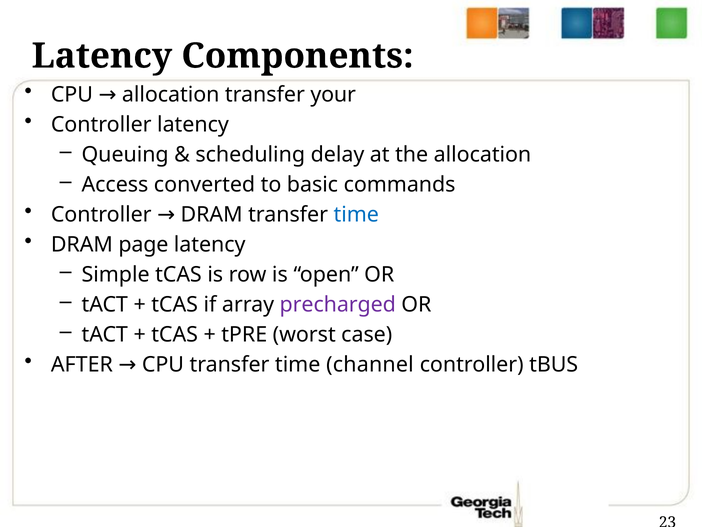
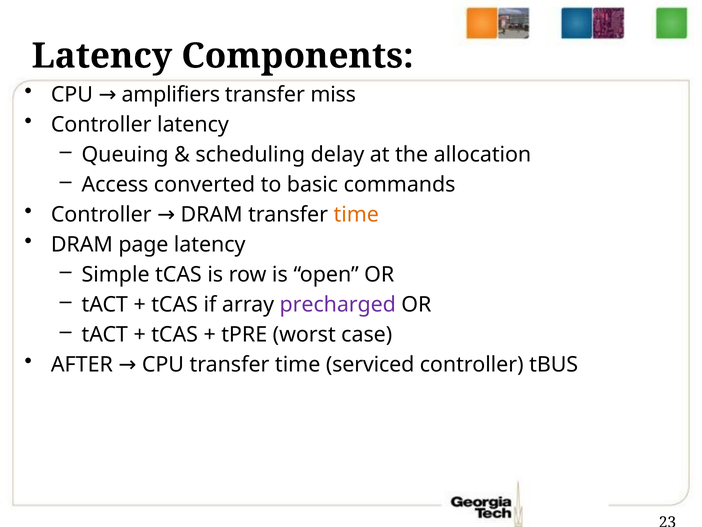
CPU allocation: allocation -> amplifiers
your: your -> miss
time at (356, 214) colour: blue -> orange
channel: channel -> serviced
